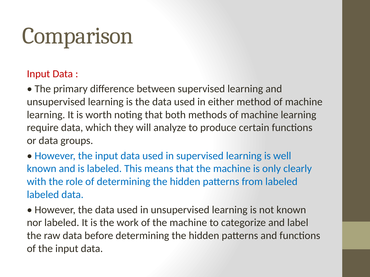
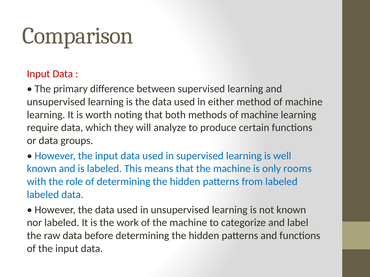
clearly: clearly -> rooms
